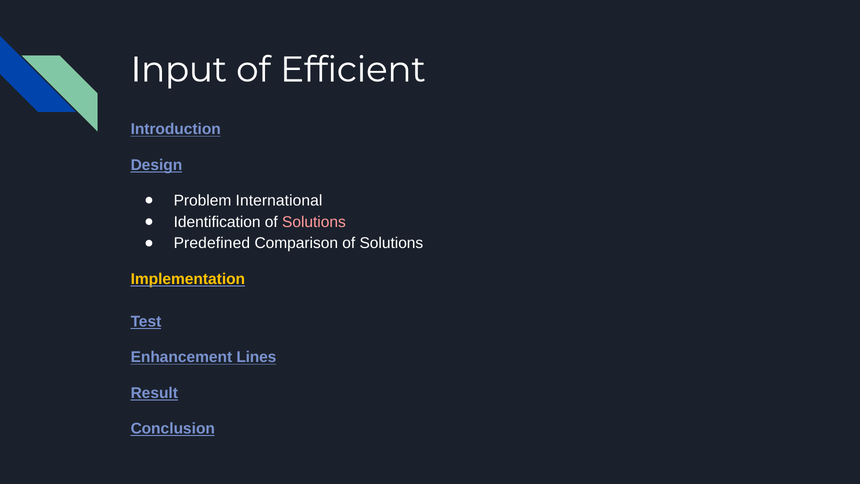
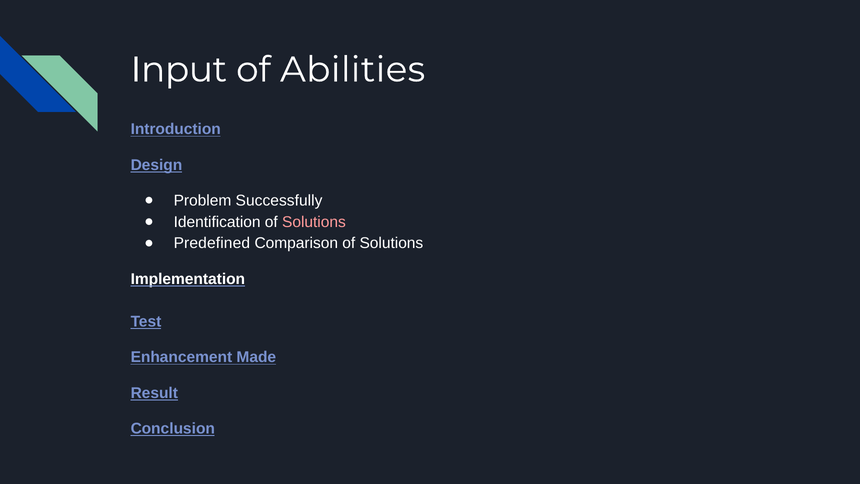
Efficient: Efficient -> Abilities
International: International -> Successfully
Implementation colour: yellow -> white
Lines: Lines -> Made
